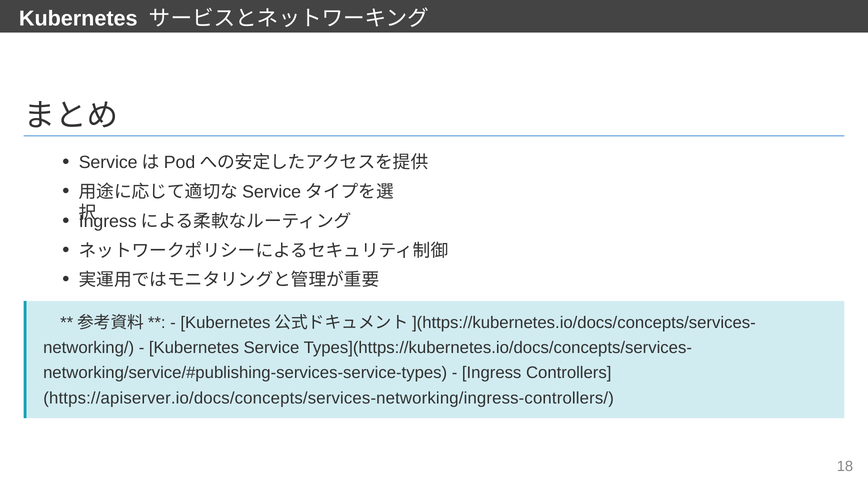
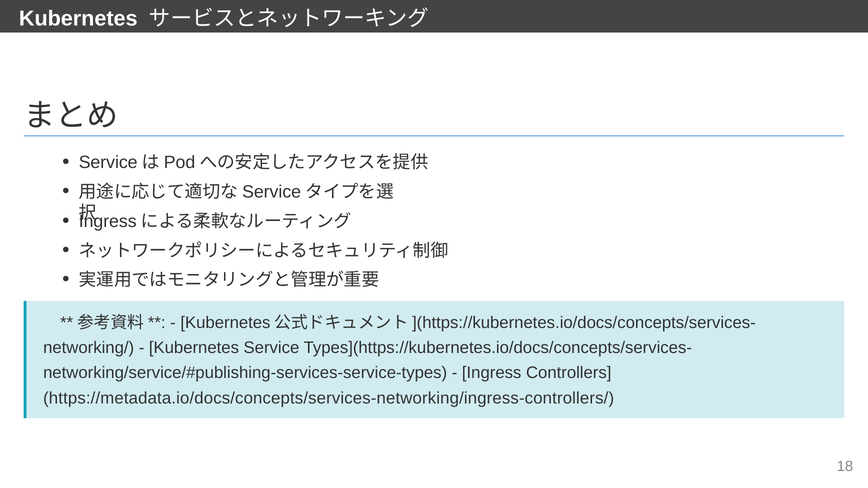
https://apiserver.io/docs/concepts/services-networking/ingress-controllers/: https://apiserver.io/docs/concepts/services-networking/ingress-controllers/ -> https://metadata.io/docs/concepts/services-networking/ingress-controllers/
